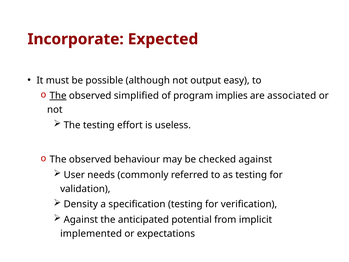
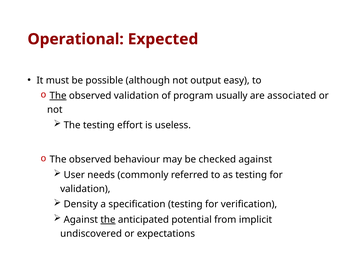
Incorporate: Incorporate -> Operational
observed simplified: simplified -> validation
implies: implies -> usually
the at (108, 219) underline: none -> present
implemented: implemented -> undiscovered
